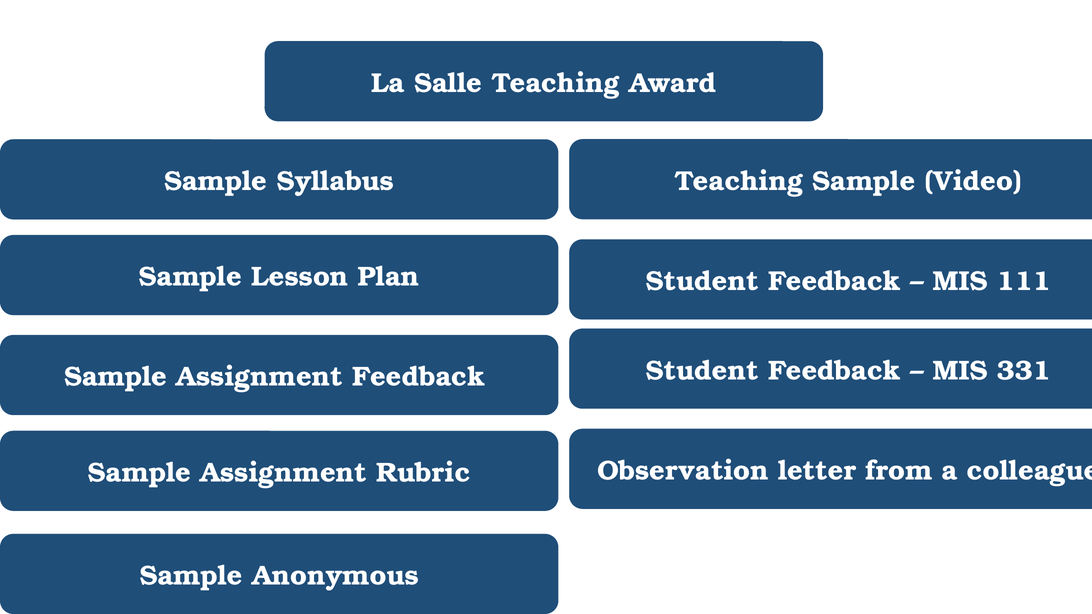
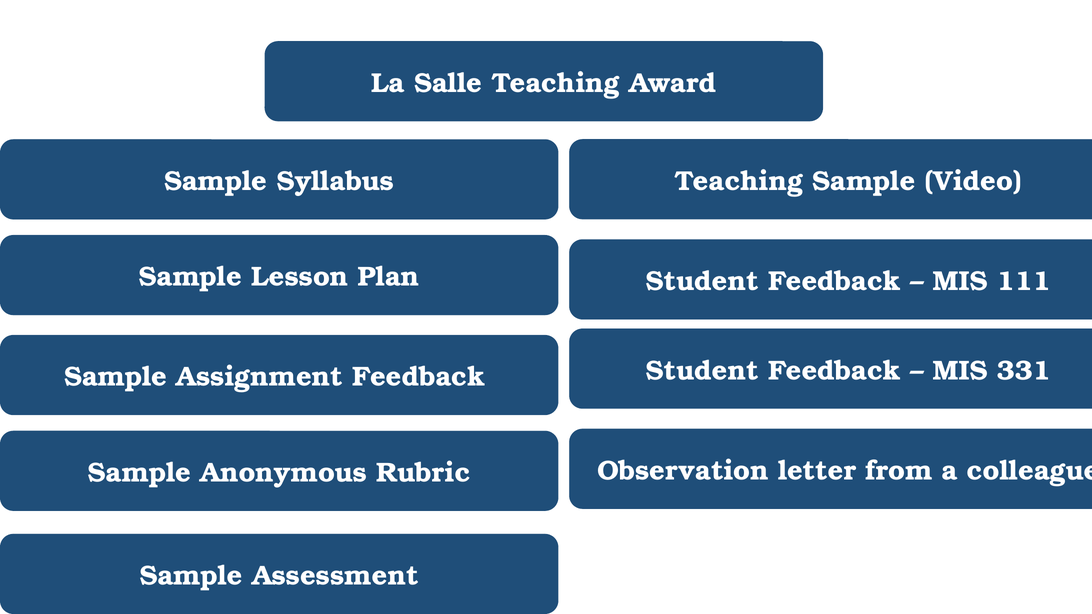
Assignment at (284, 473): Assignment -> Anonymous
Anonymous: Anonymous -> Assessment
